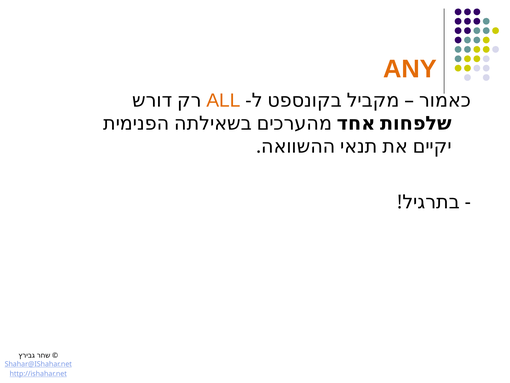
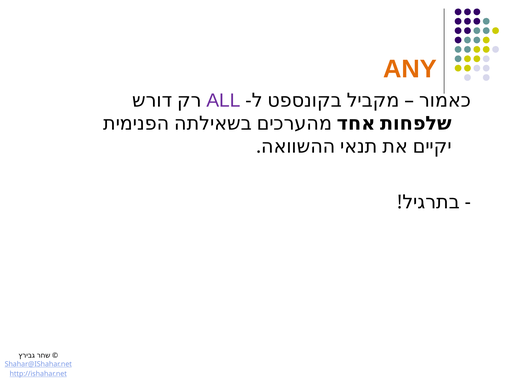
ALL colour: orange -> purple
